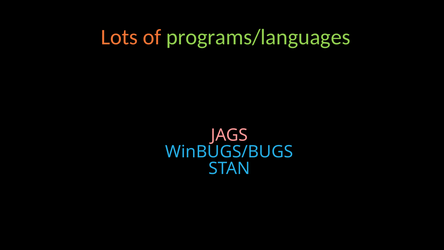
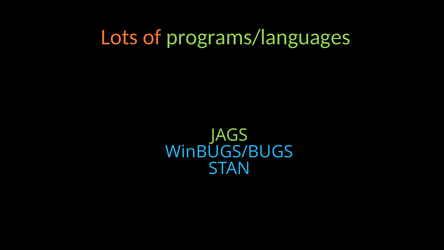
JAGS colour: pink -> light green
